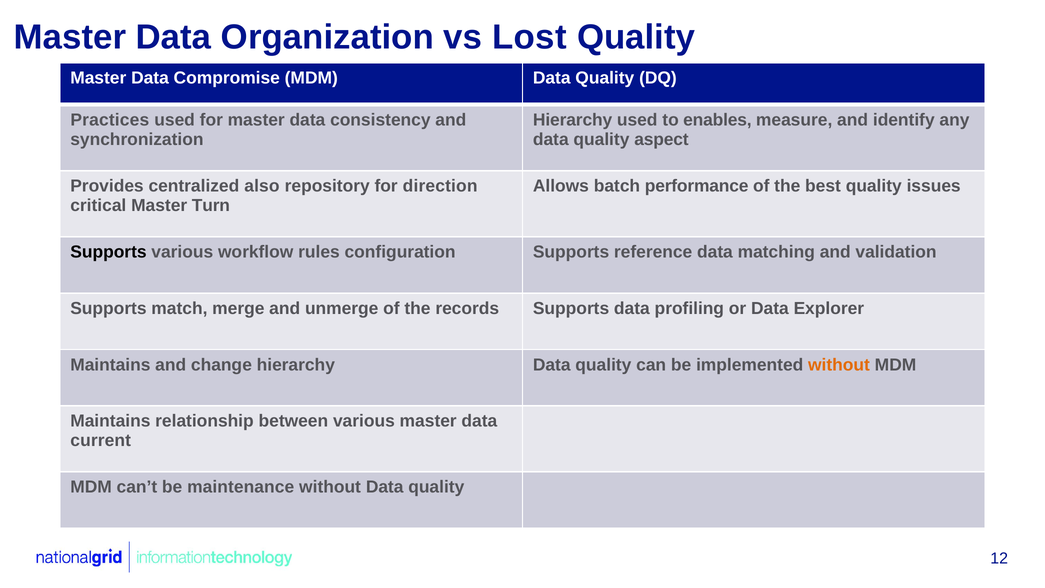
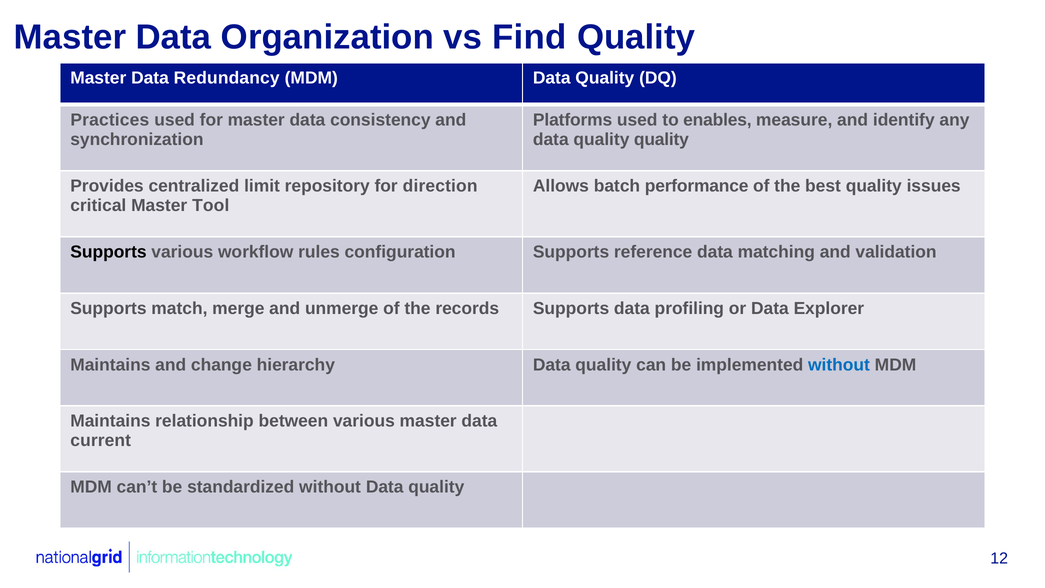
Lost: Lost -> Find
Compromise: Compromise -> Redundancy
Hierarchy at (573, 120): Hierarchy -> Platforms
quality aspect: aspect -> quality
also: also -> limit
Turn: Turn -> Tool
without at (839, 365) colour: orange -> blue
maintenance: maintenance -> standardized
